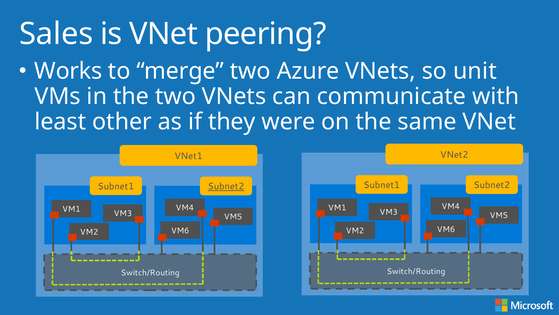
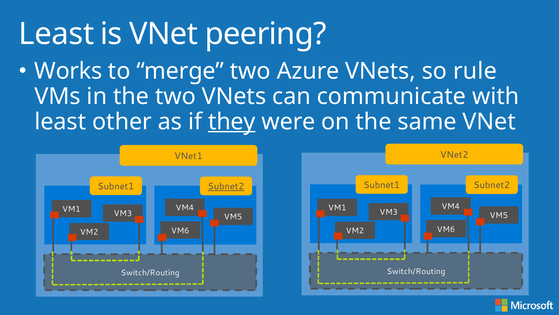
Sales at (56, 34): Sales -> Least
unit: unit -> rule
they underline: none -> present
